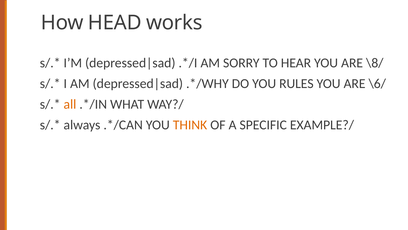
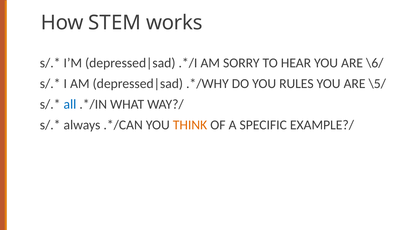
HEAD: HEAD -> STEM
\8/: \8/ -> \6/
\6/: \6/ -> \5/
all colour: orange -> blue
